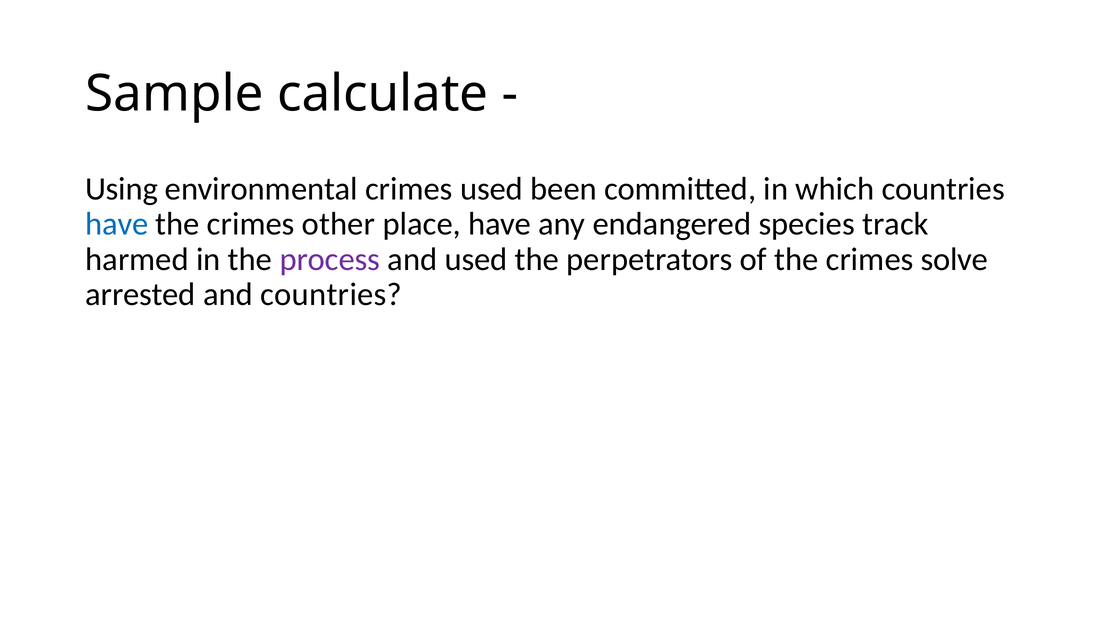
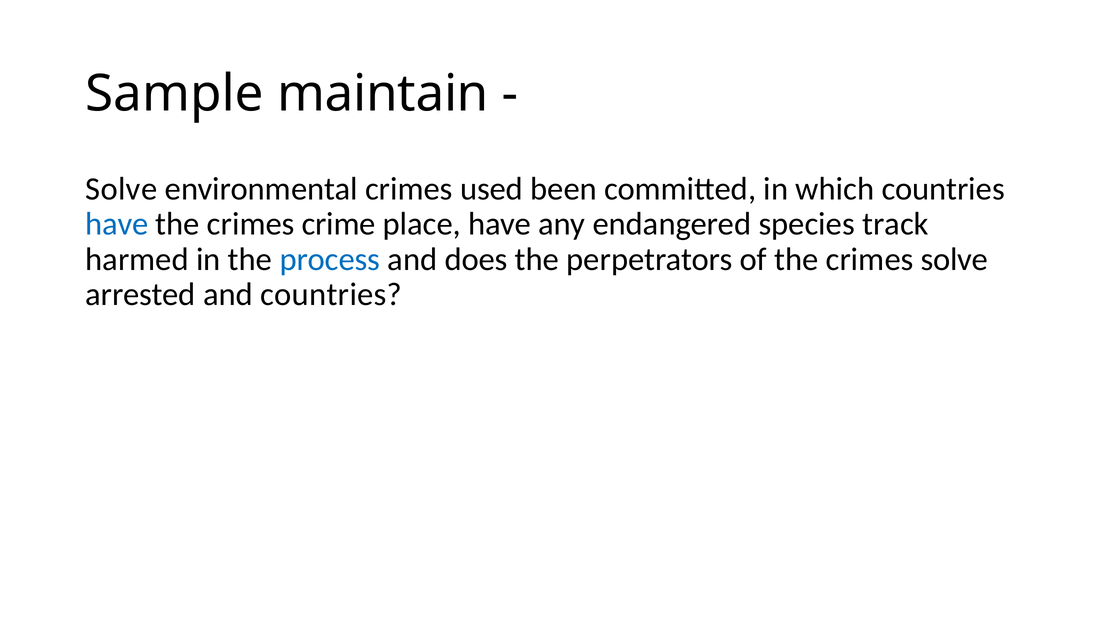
calculate: calculate -> maintain
Using at (122, 189): Using -> Solve
other: other -> crime
process colour: purple -> blue
and used: used -> does
